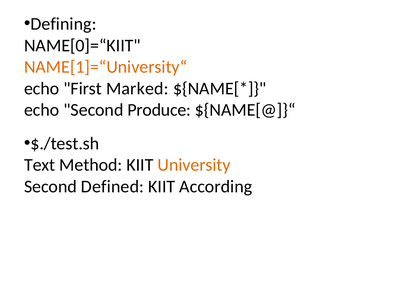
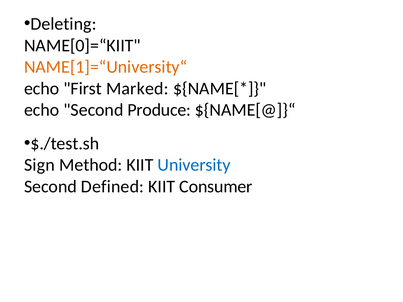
Defining: Defining -> Deleting
Text: Text -> Sign
University colour: orange -> blue
According: According -> Consumer
